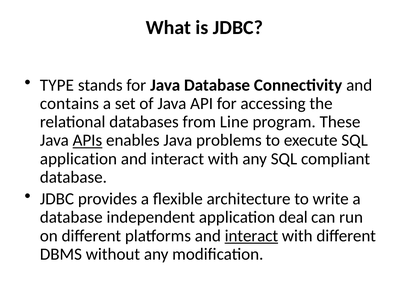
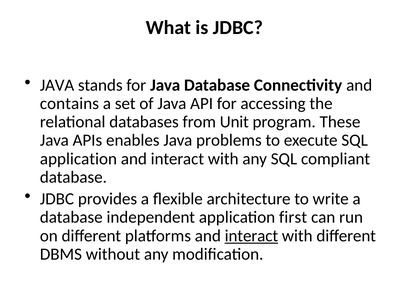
TYPE at (57, 85): TYPE -> JAVA
Line: Line -> Unit
APIs underline: present -> none
deal: deal -> first
